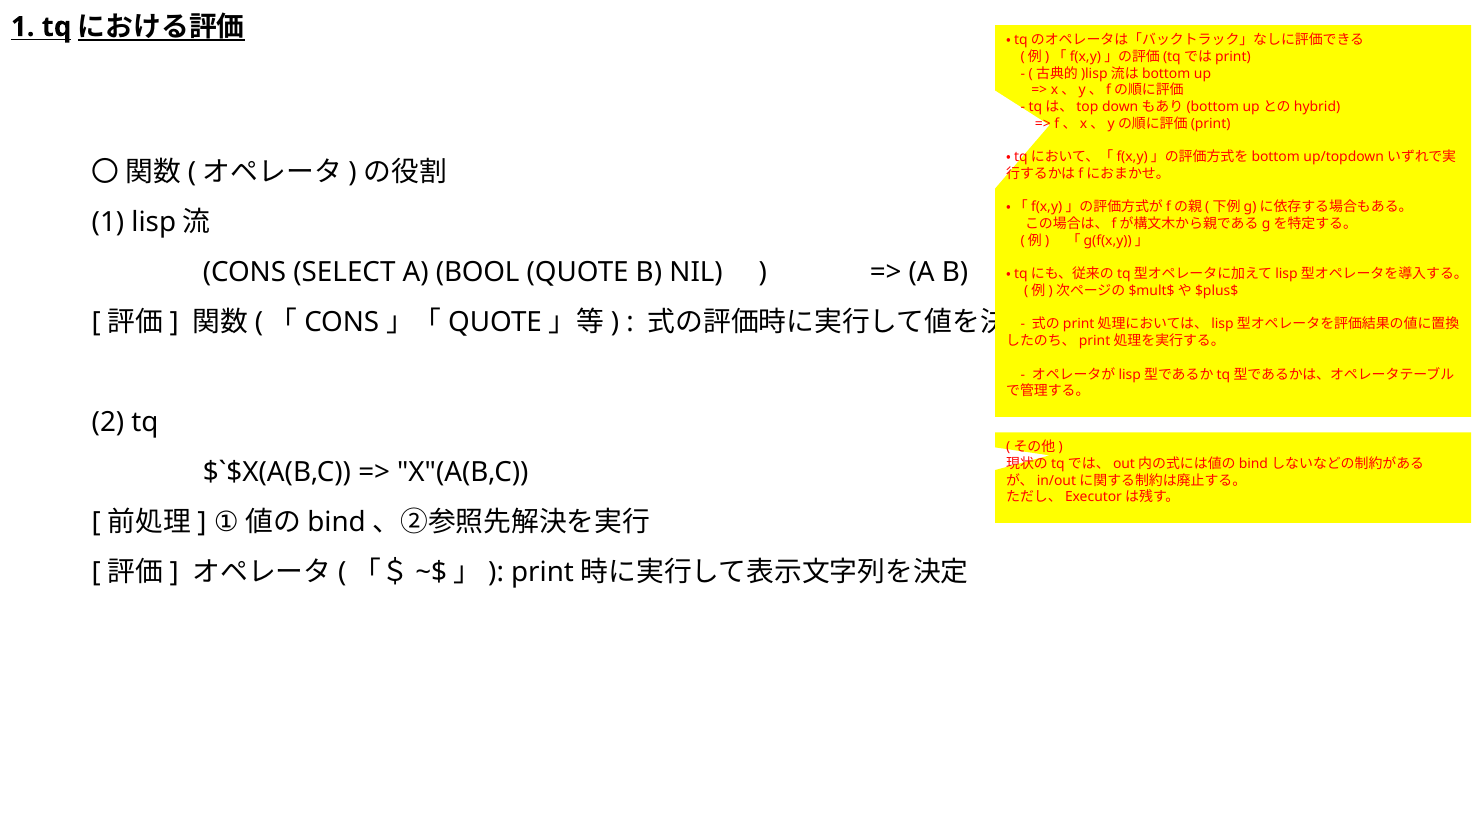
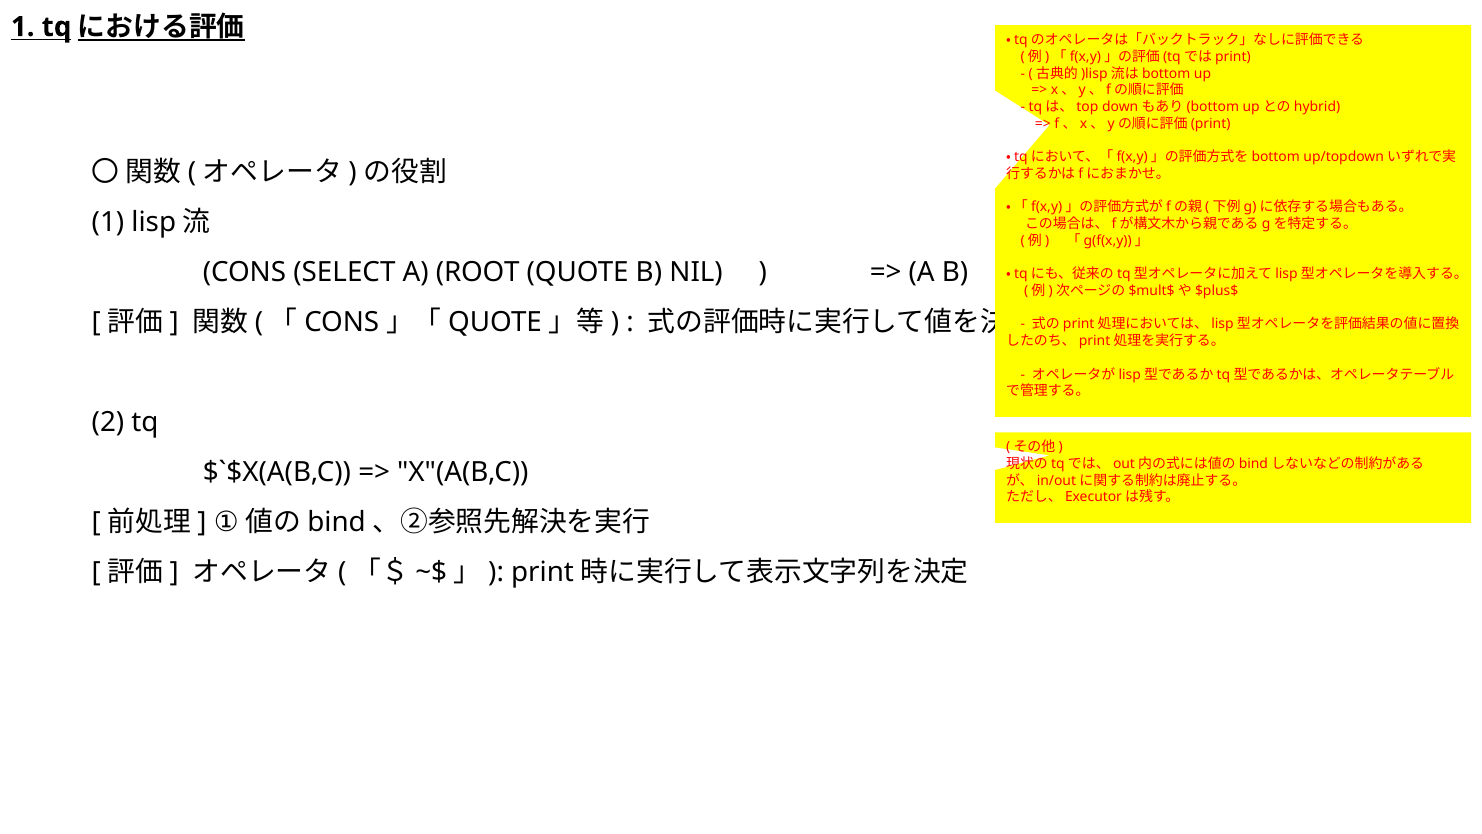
BOOL: BOOL -> ROOT
